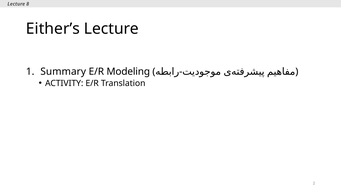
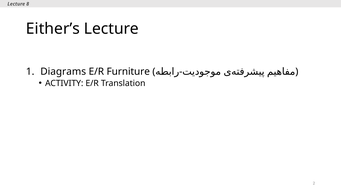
Summary: Summary -> Diagrams
Modeling: Modeling -> Furniture
